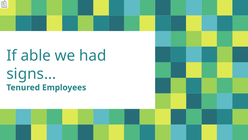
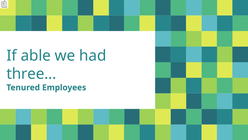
signs…: signs… -> three…
